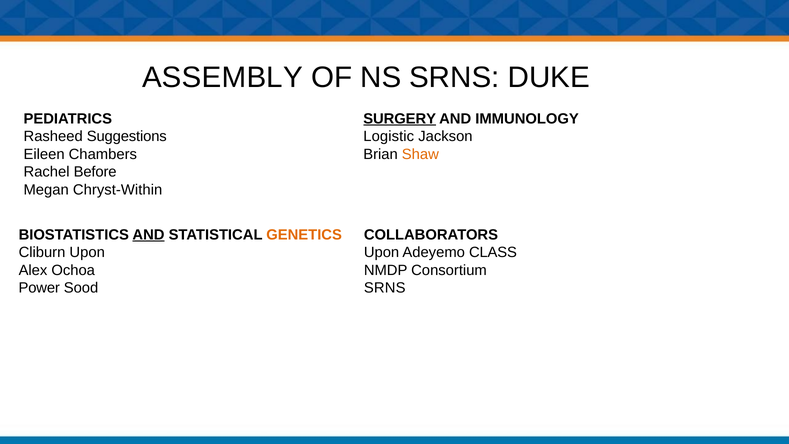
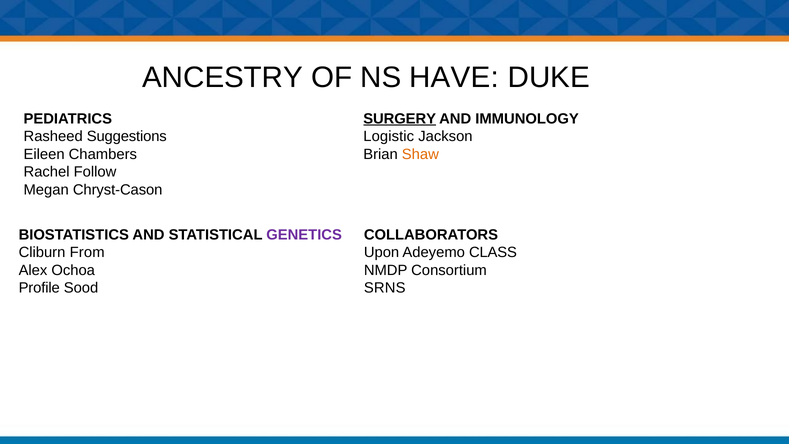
ASSEMBLY: ASSEMBLY -> ANCESTRY
NS SRNS: SRNS -> HAVE
Before: Before -> Follow
Chryst-Within: Chryst-Within -> Chryst-Cason
AND at (149, 235) underline: present -> none
GENETICS colour: orange -> purple
Cliburn Upon: Upon -> From
Power: Power -> Profile
